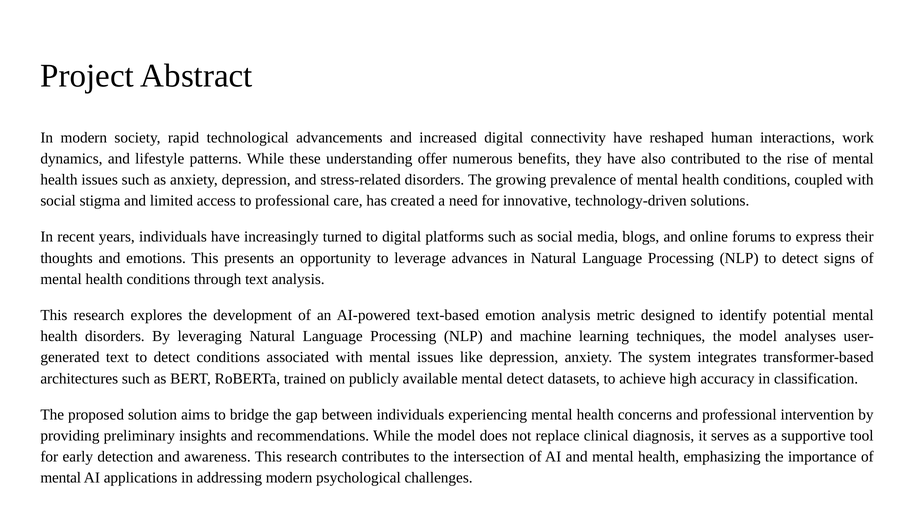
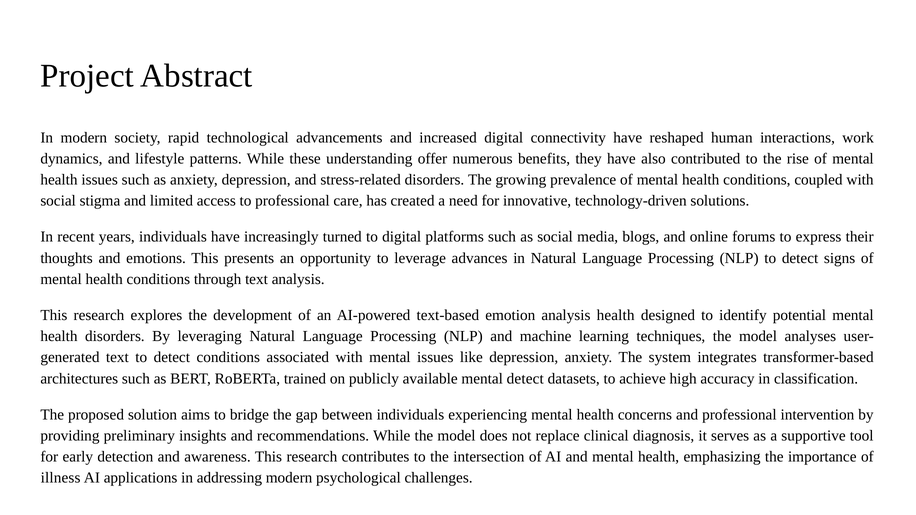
analysis metric: metric -> health
mental at (61, 478): mental -> illness
